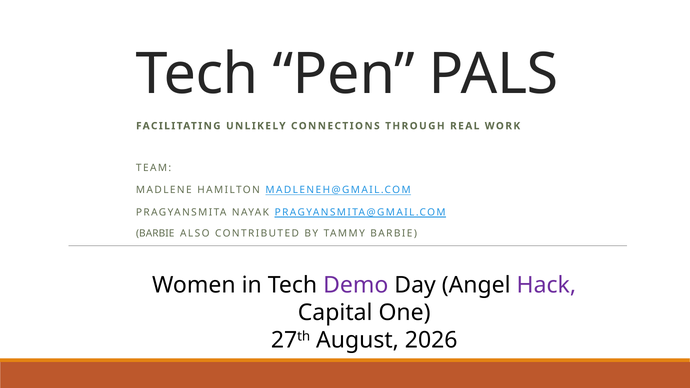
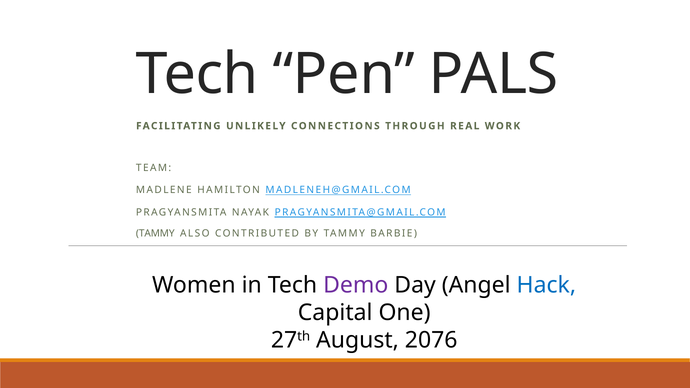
BARBIE at (155, 234): BARBIE -> TAMMY
Hack colour: purple -> blue
2026: 2026 -> 2076
